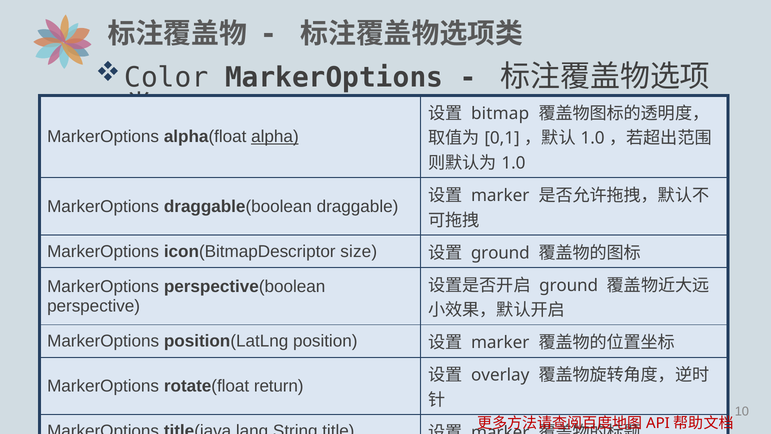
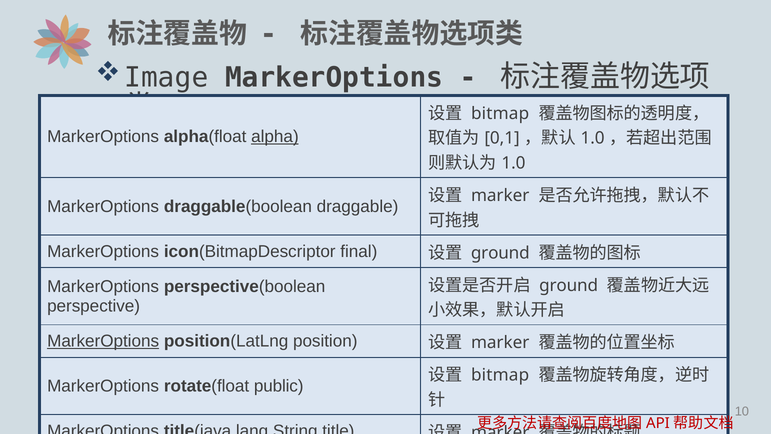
Color: Color -> Image
size: size -> final
MarkerOptions at (103, 341) underline: none -> present
overlay at (500, 375): overlay -> bitmap
return: return -> public
